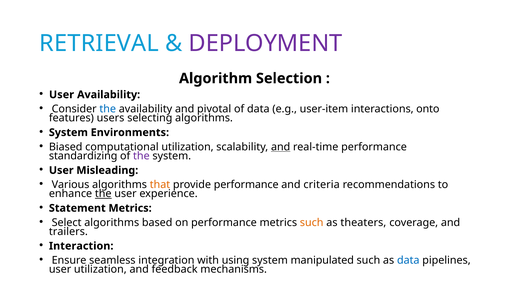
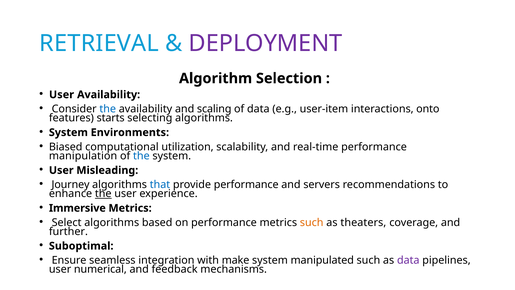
pivotal: pivotal -> scaling
users: users -> starts
and at (281, 147) underline: present -> none
standardizing: standardizing -> manipulation
the at (141, 156) colour: purple -> blue
Various: Various -> Journey
that colour: orange -> blue
criteria: criteria -> servers
Statement: Statement -> Immersive
trailers: trailers -> further
Interaction: Interaction -> Suboptimal
using: using -> make
data at (408, 260) colour: blue -> purple
user utilization: utilization -> numerical
